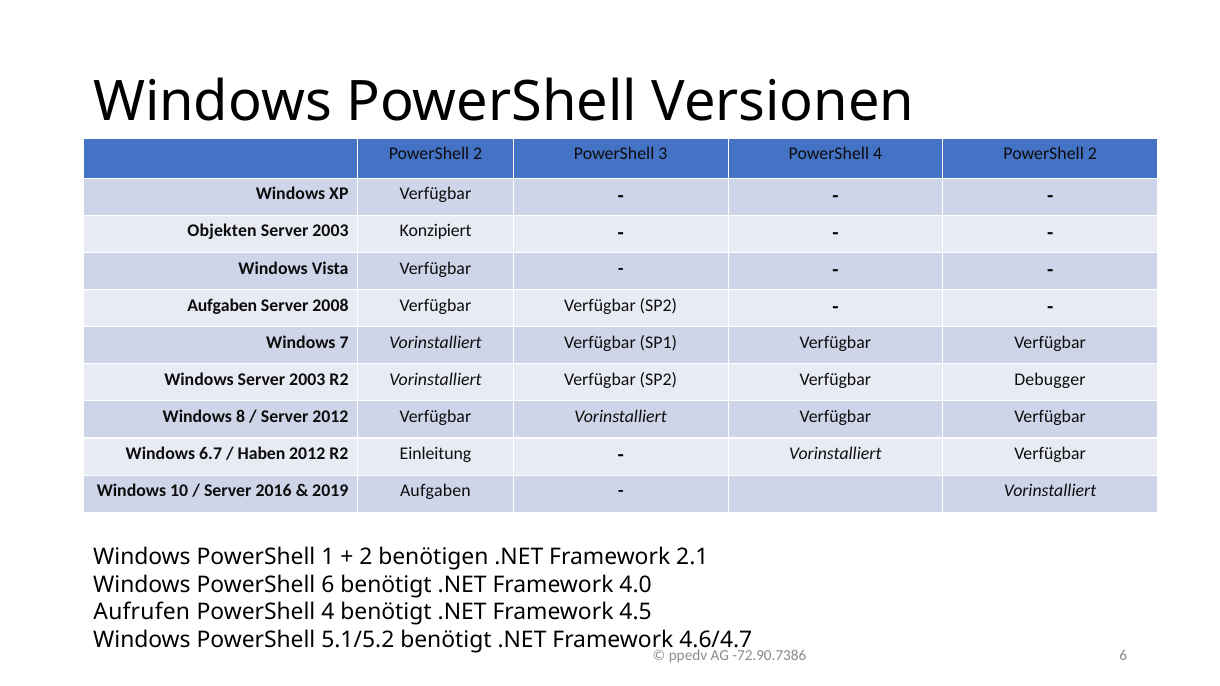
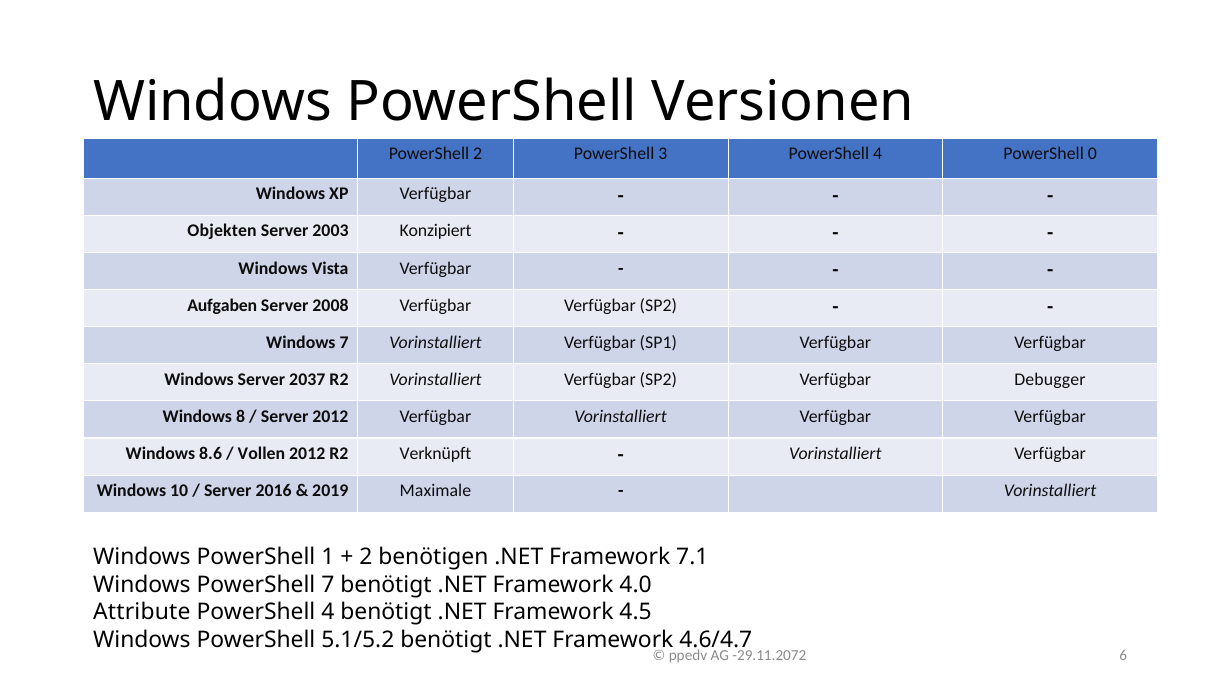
4 PowerShell 2: 2 -> 0
Windows Server 2003: 2003 -> 2037
6.7: 6.7 -> 8.6
Haben: Haben -> Vollen
Einleitung: Einleitung -> Verknüpft
2019 Aufgaben: Aufgaben -> Maximale
2.1: 2.1 -> 7.1
PowerShell 6: 6 -> 7
Aufrufen: Aufrufen -> Attribute
-72.90.7386: -72.90.7386 -> -29.11.2072
